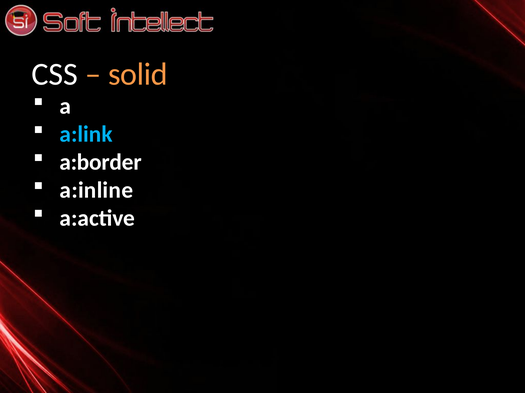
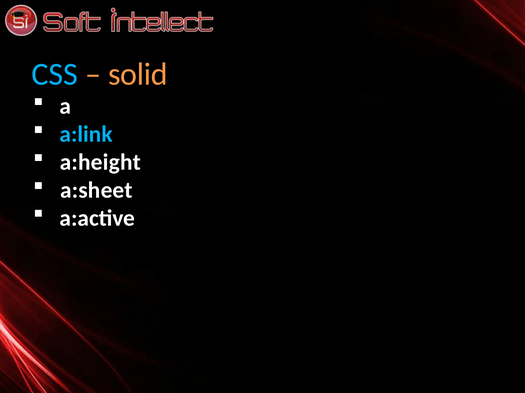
CSS colour: white -> light blue
a:border: a:border -> a:height
a:inline: a:inline -> a:sheet
